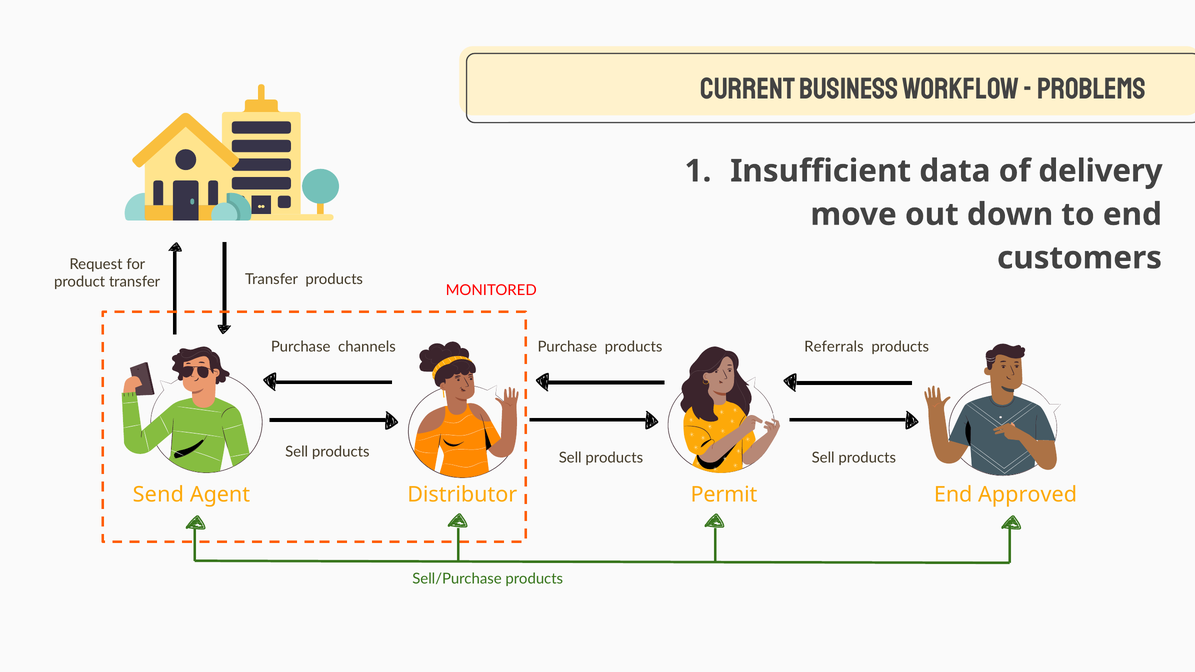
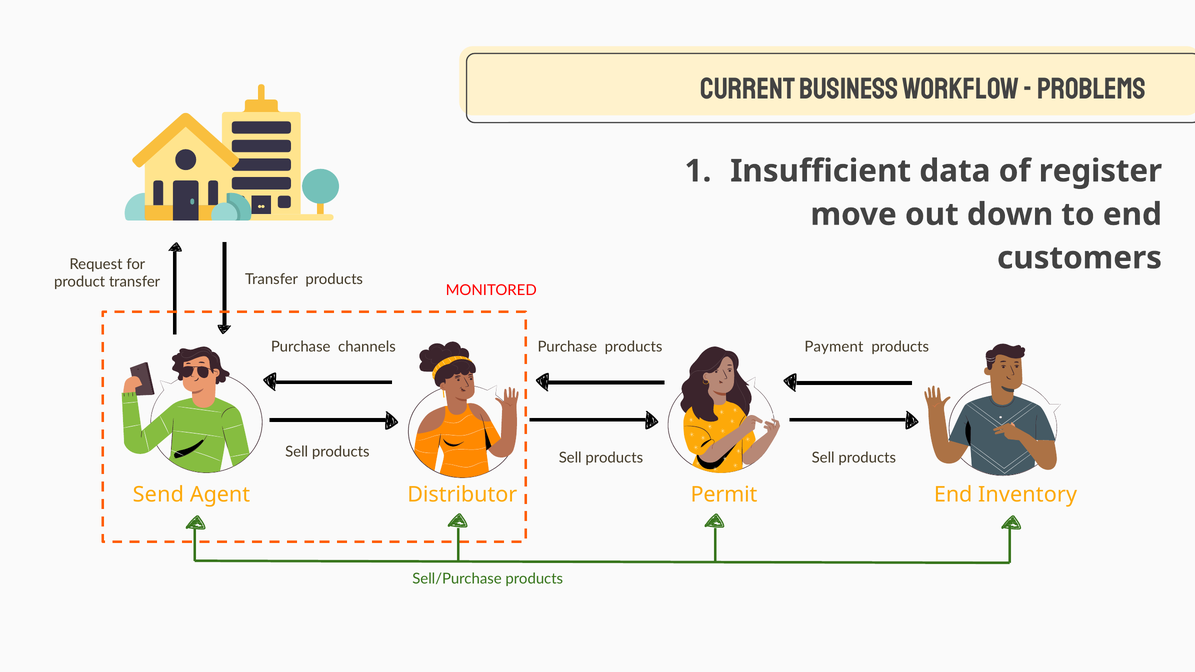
delivery: delivery -> register
Referrals: Referrals -> Payment
Approved: Approved -> Inventory
